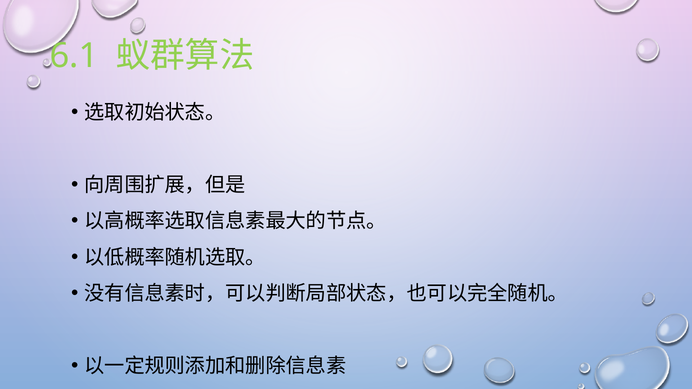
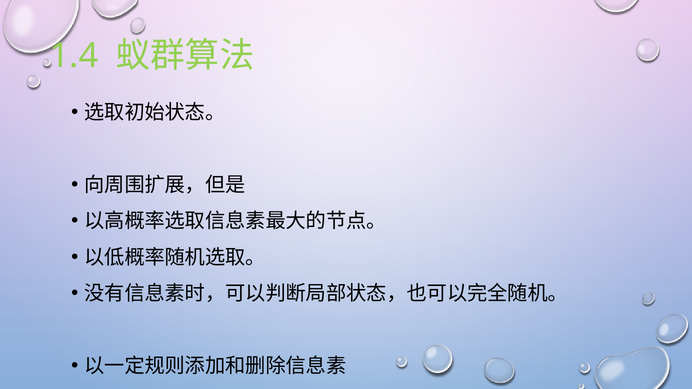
6.1: 6.1 -> 1.4
